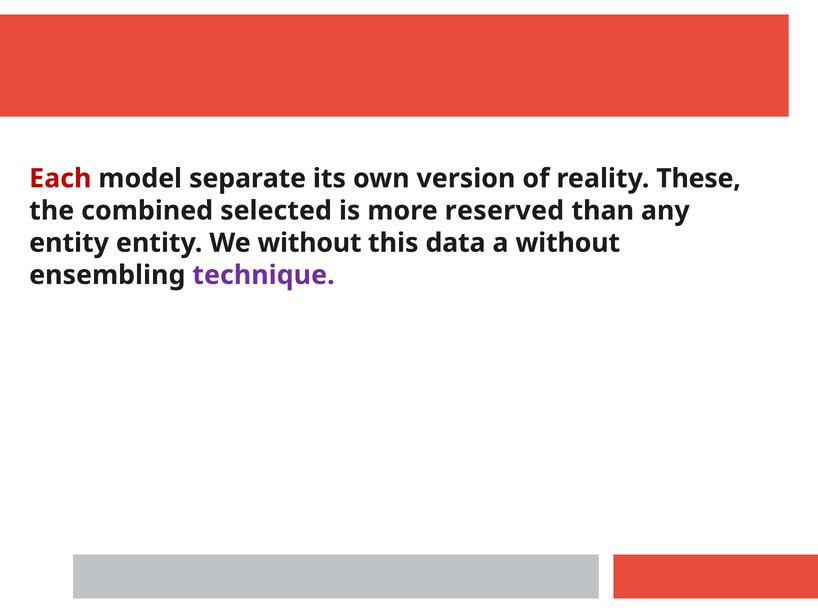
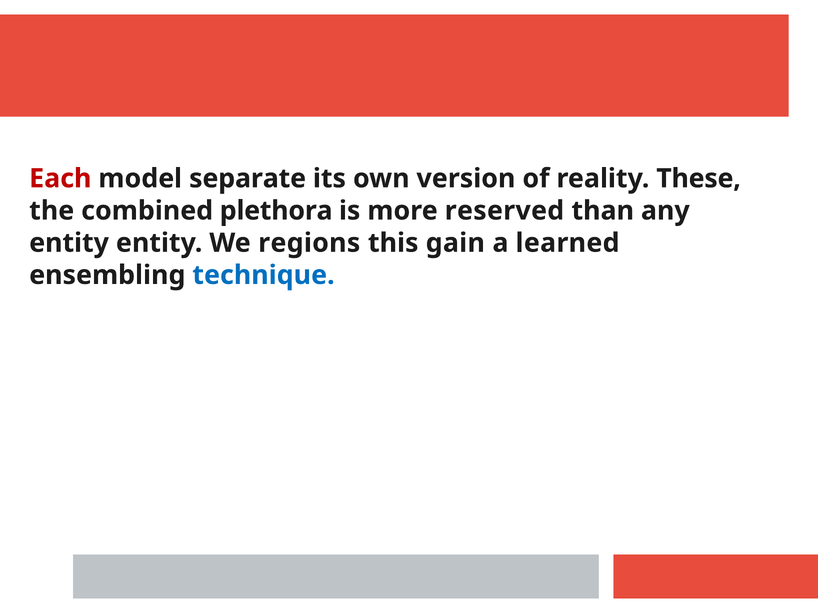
selected: selected -> plethora
We without: without -> regions
data: data -> gain
a without: without -> learned
technique colour: purple -> blue
